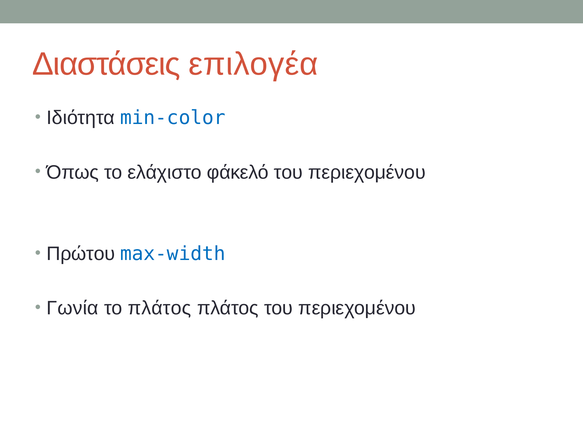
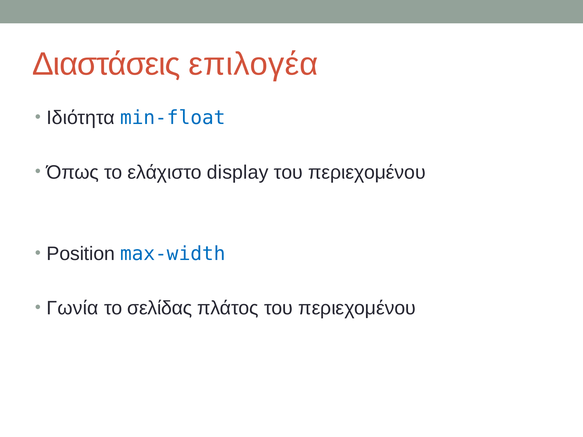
min-color: min-color -> min-float
φάκελό: φάκελό -> display
Πρώτου: Πρώτου -> Position
το πλάτος: πλάτος -> σελίδας
